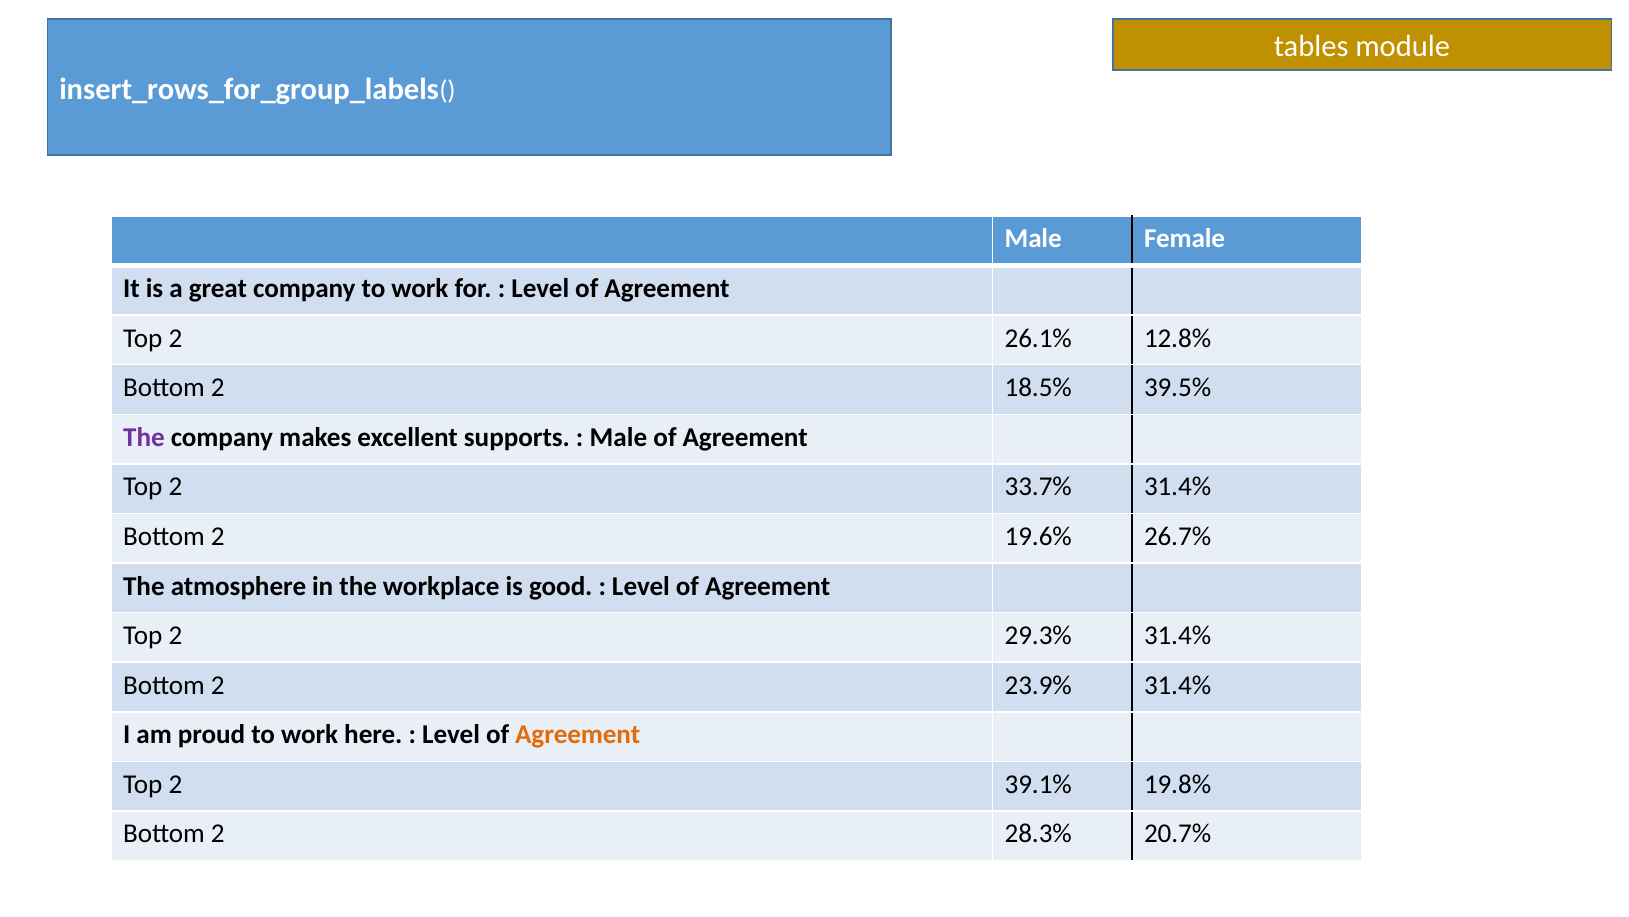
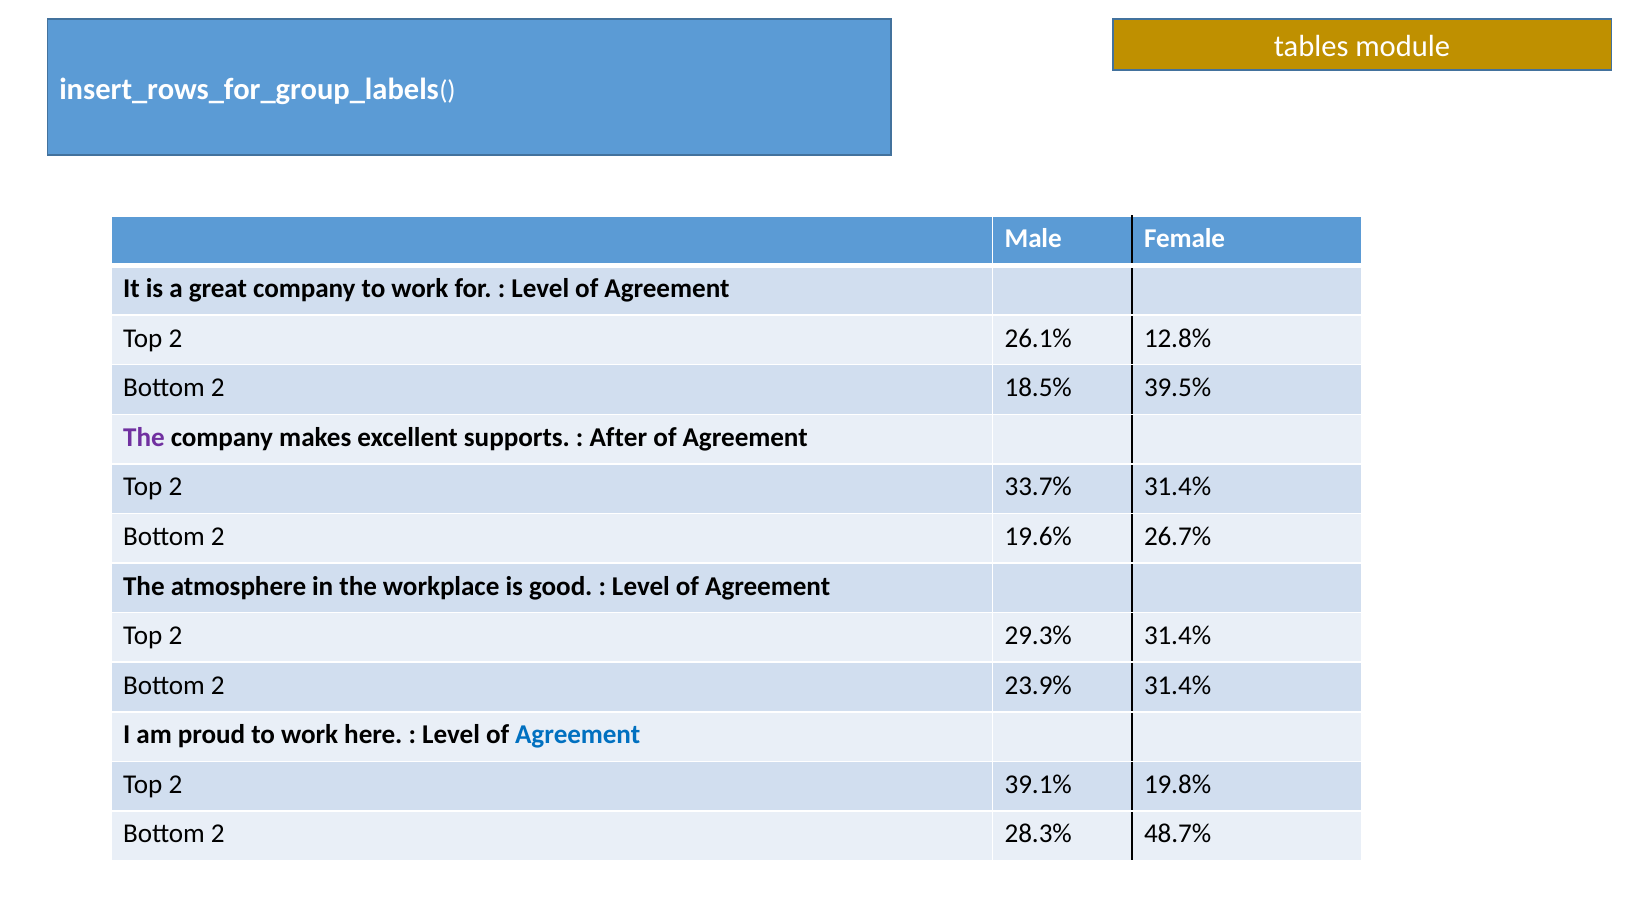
Male at (618, 437): Male -> After
Agreement at (578, 734) colour: orange -> blue
20.7%: 20.7% -> 48.7%
